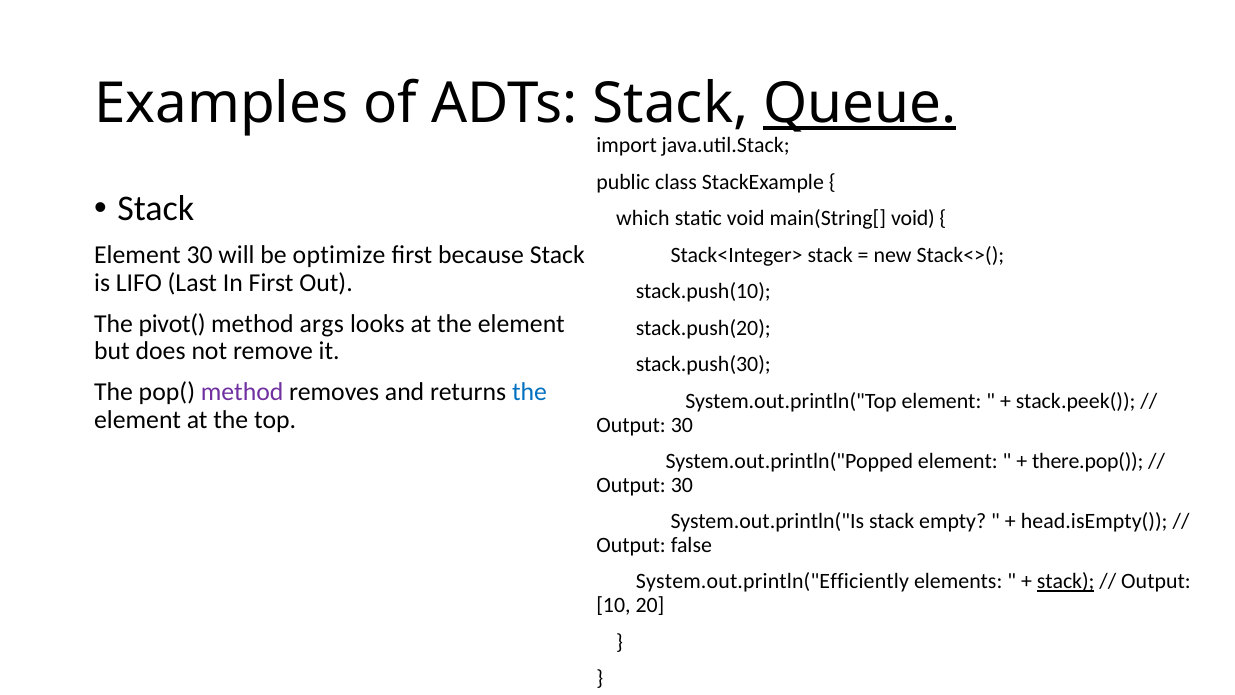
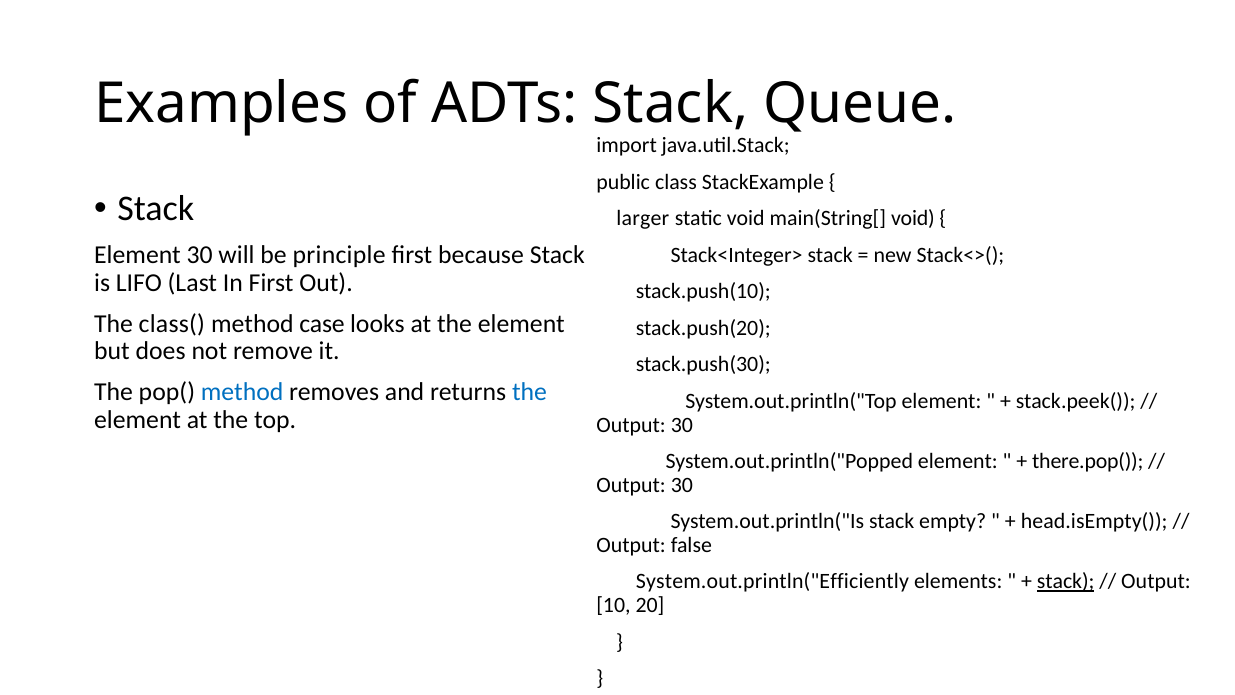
Queue underline: present -> none
which: which -> larger
optimize: optimize -> principle
pivot(: pivot( -> class(
args: args -> case
method at (242, 392) colour: purple -> blue
